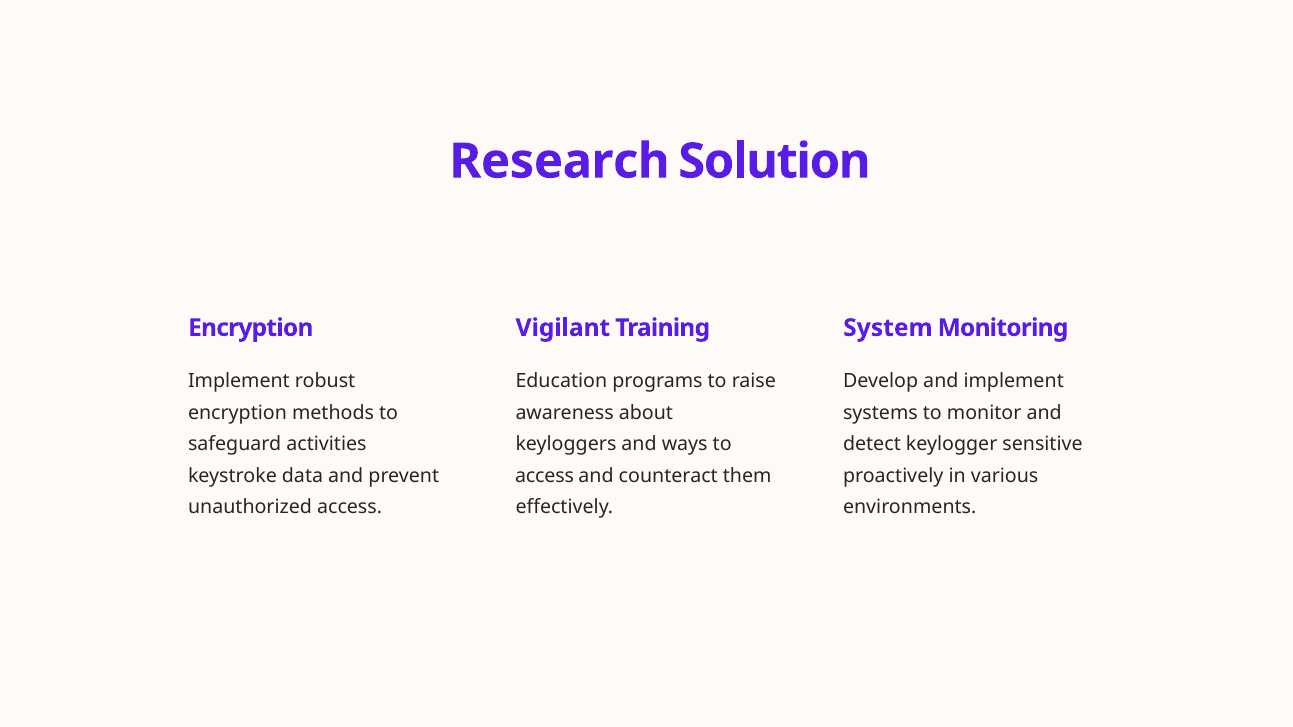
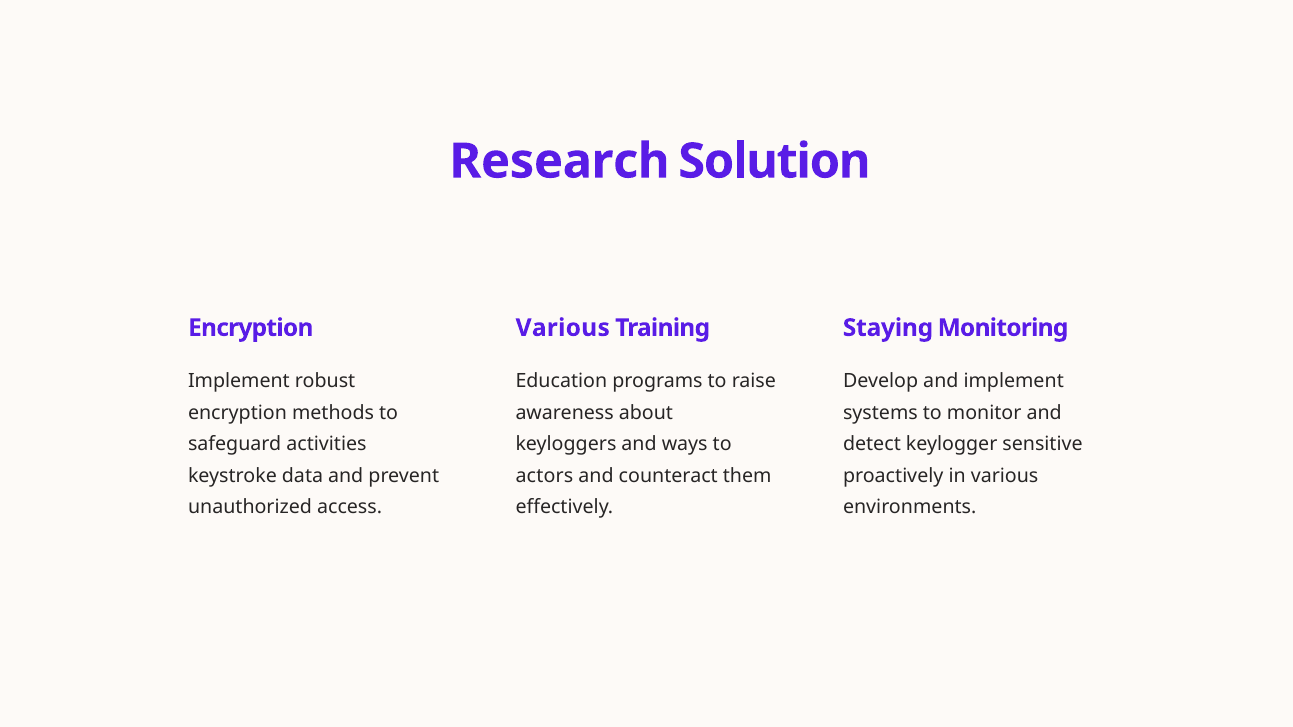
Vigilant at (563, 328): Vigilant -> Various
System: System -> Staying
access at (545, 476): access -> actors
